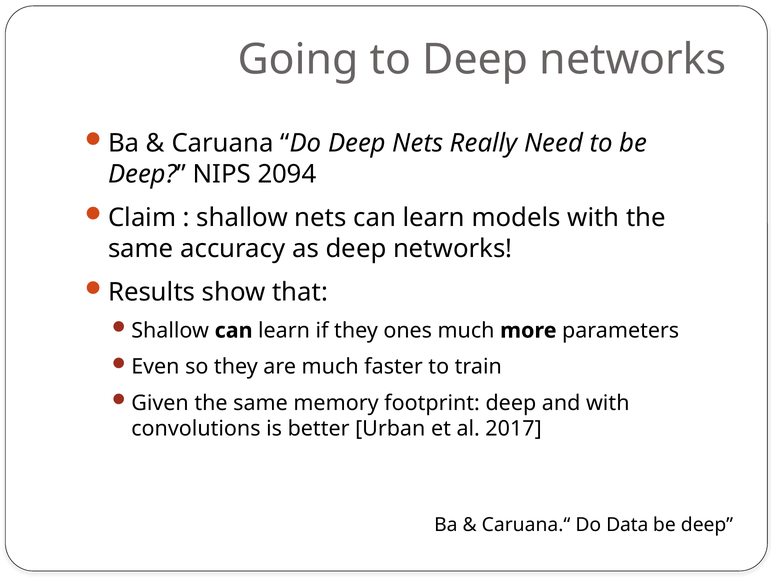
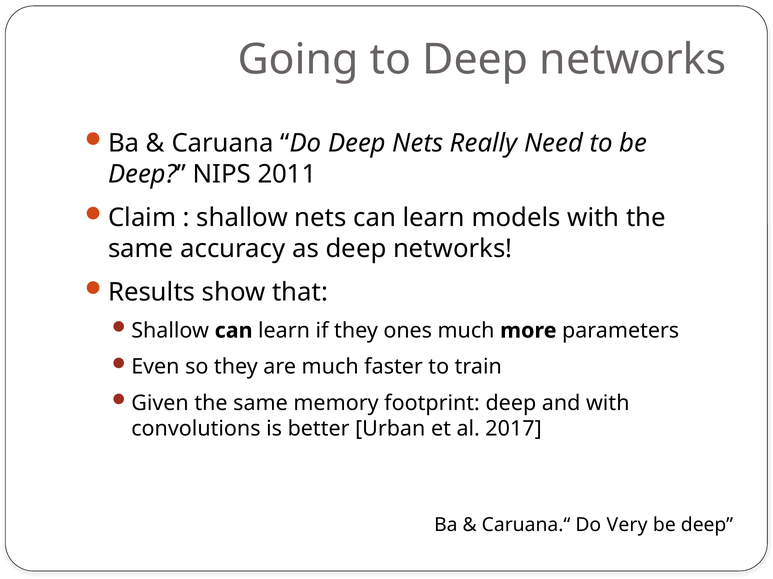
2094: 2094 -> 2011
Data: Data -> Very
